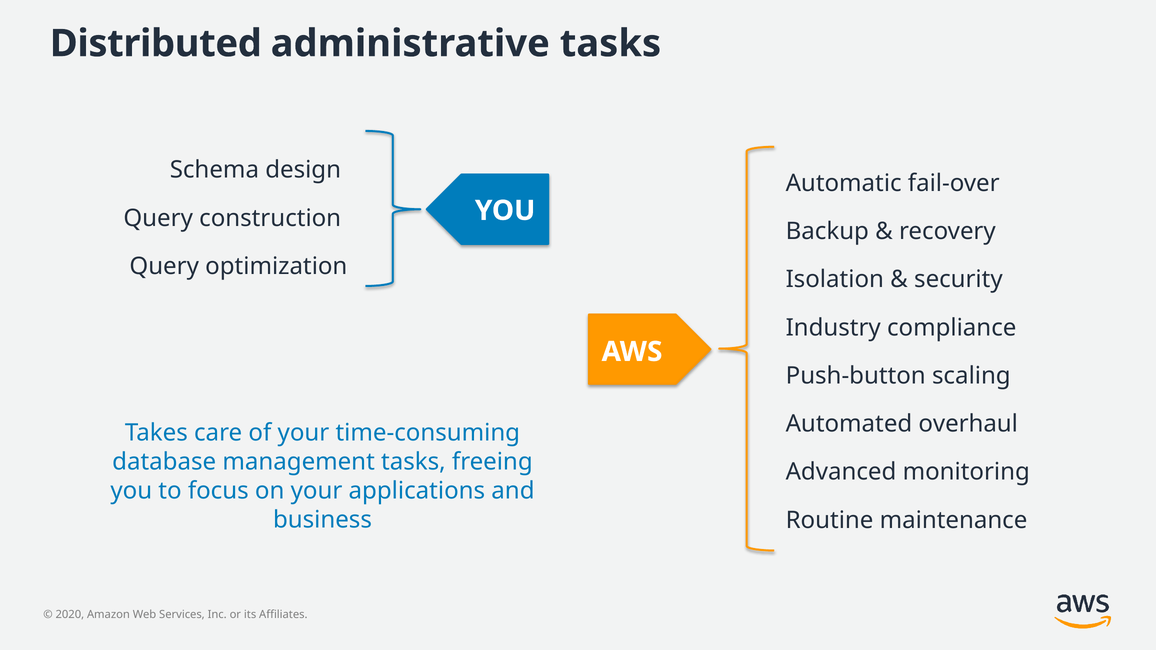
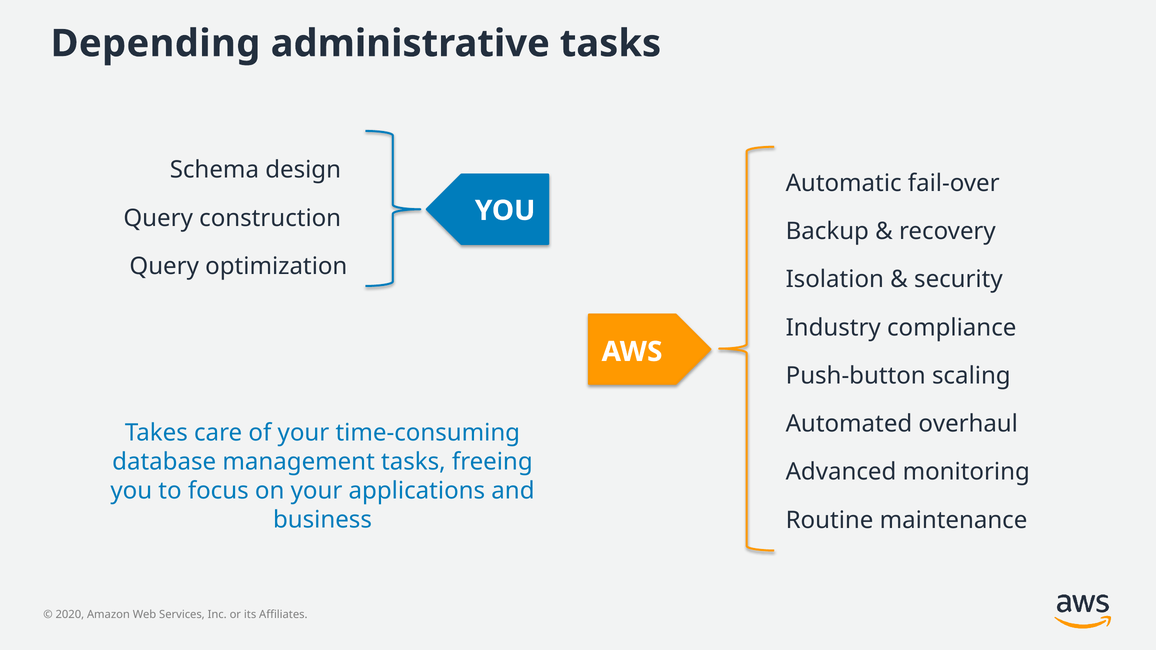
Distributed: Distributed -> Depending
